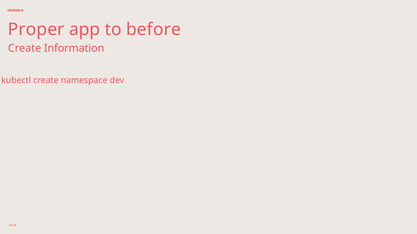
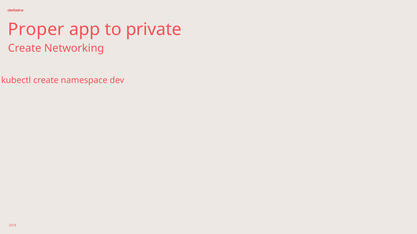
before: before -> private
Information: Information -> Networking
